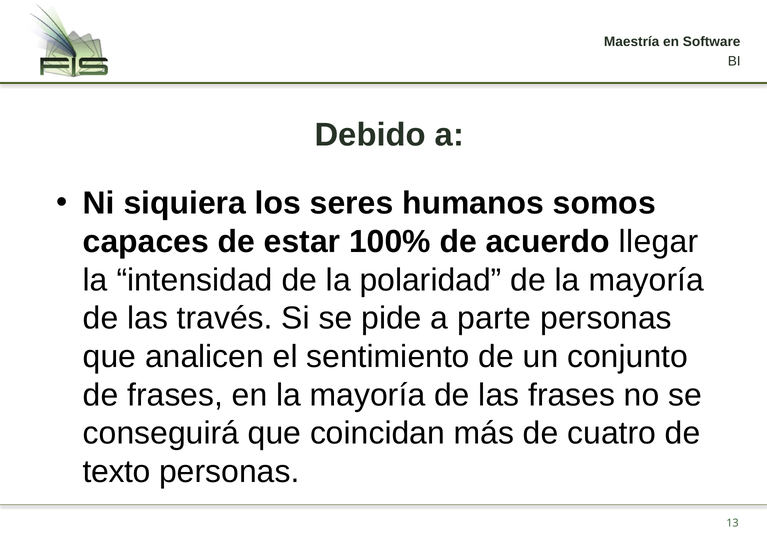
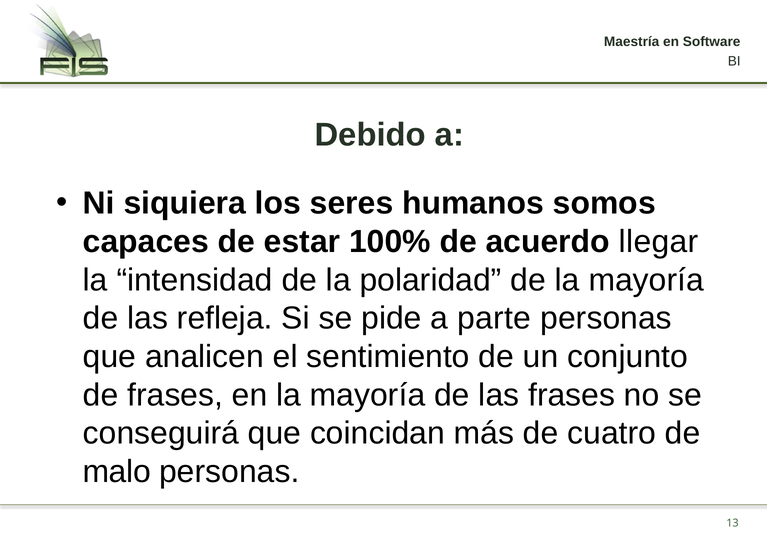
través: través -> refleja
texto: texto -> malo
